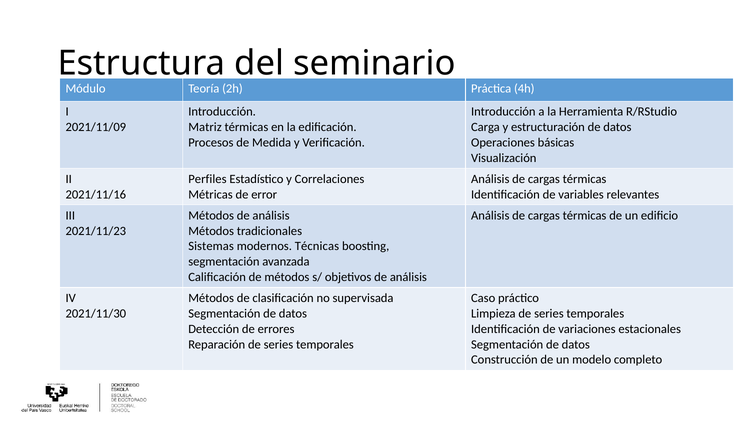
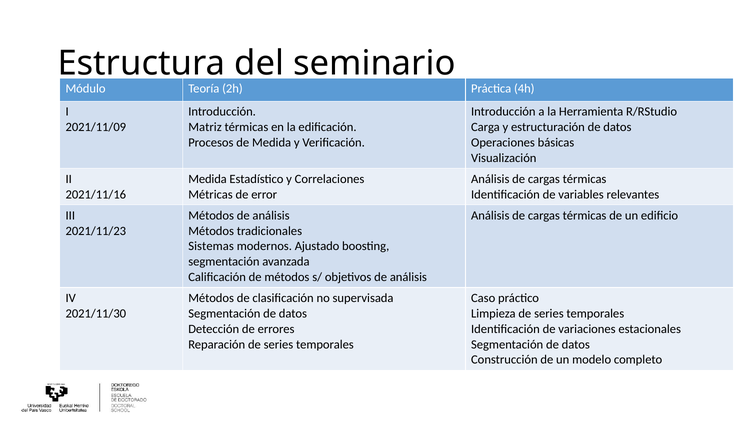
Perfiles at (207, 179): Perfiles -> Medida
Técnicas: Técnicas -> Ajustado
